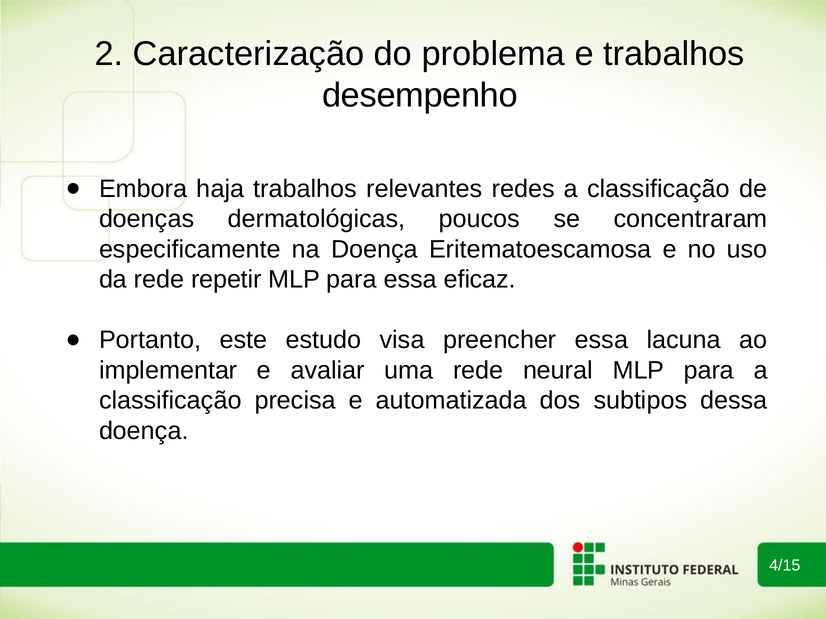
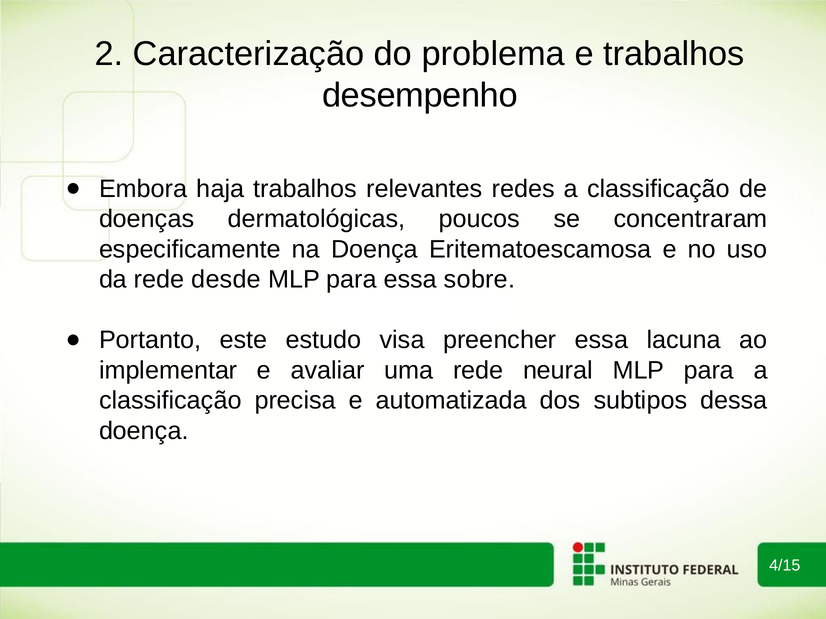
repetir: repetir -> desde
eficaz: eficaz -> sobre
